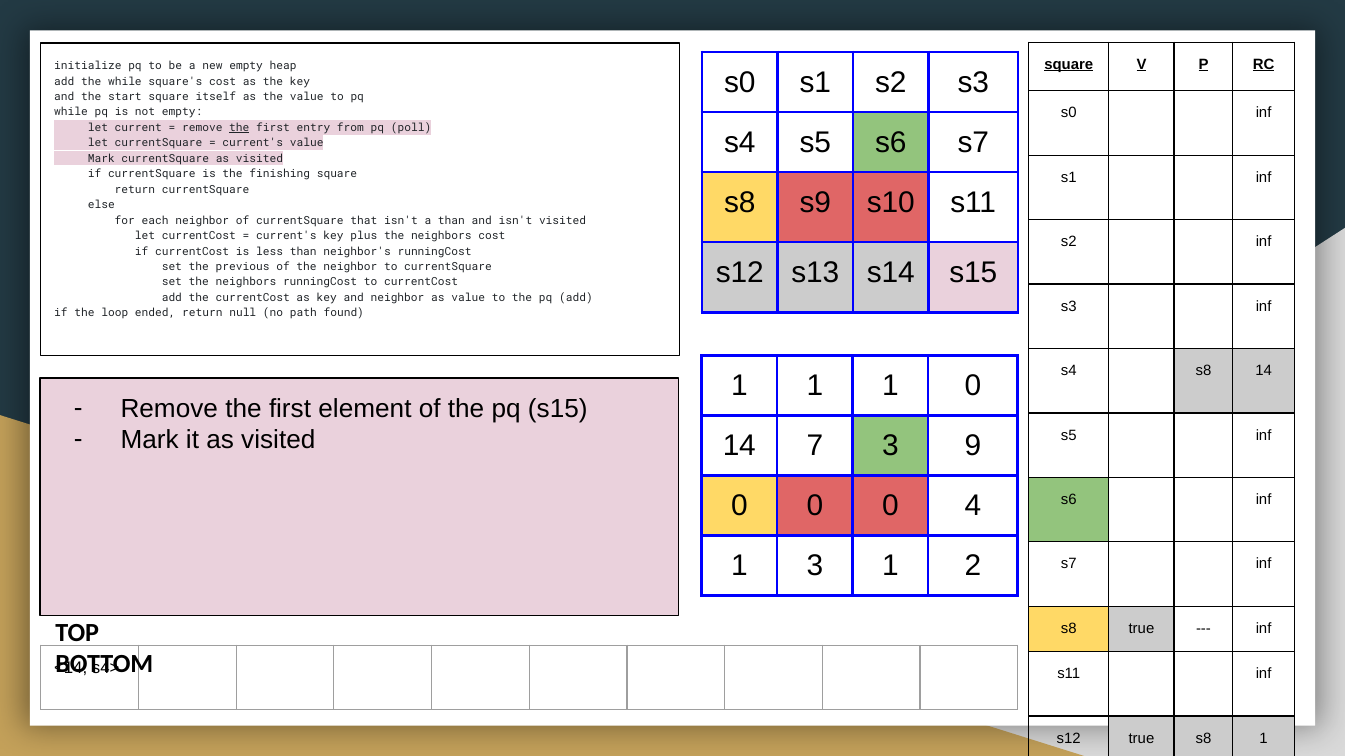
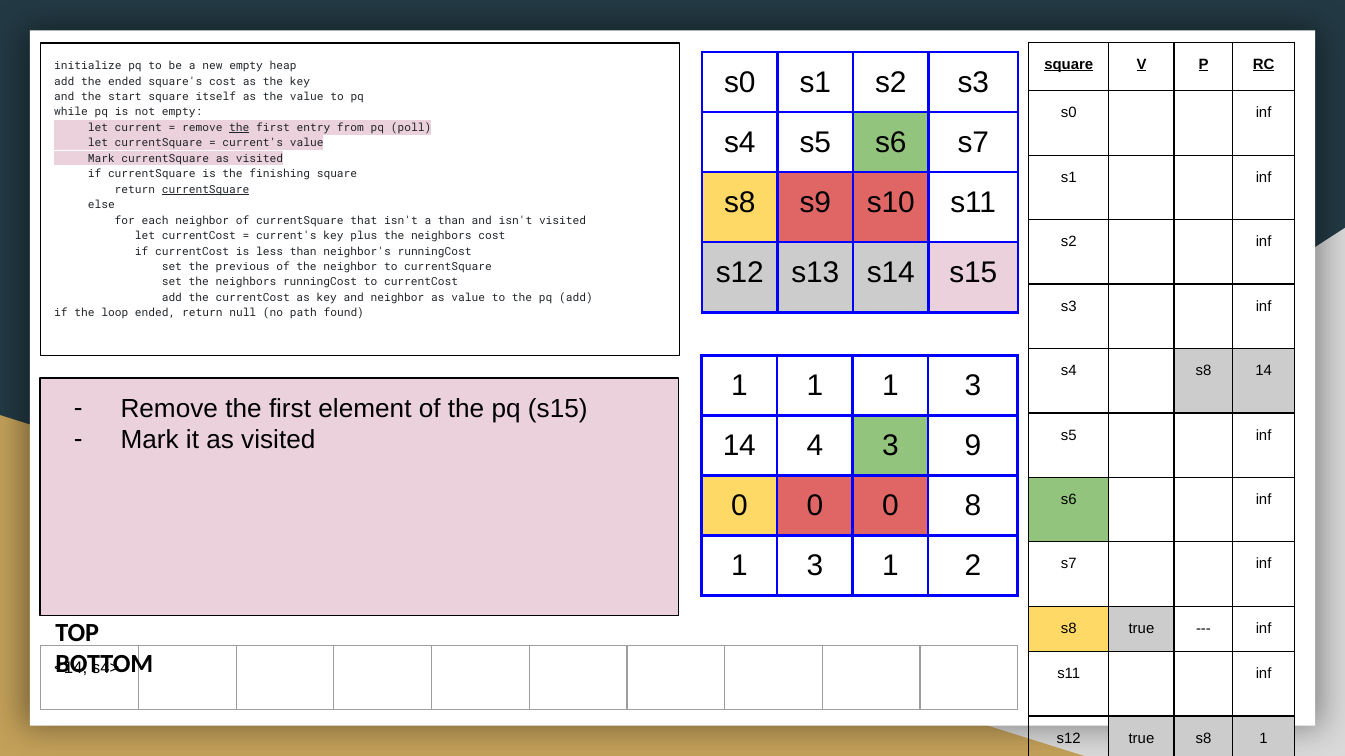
the while: while -> ended
currentSquare at (206, 190) underline: none -> present
1 1 0: 0 -> 3
14 7: 7 -> 4
0 4: 4 -> 8
